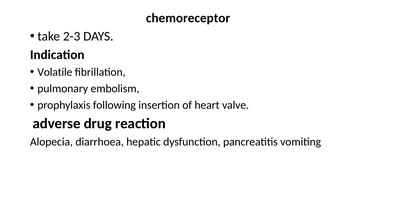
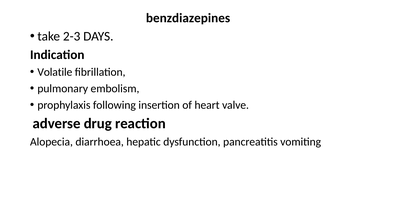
chemoreceptor: chemoreceptor -> benzdiazepines
